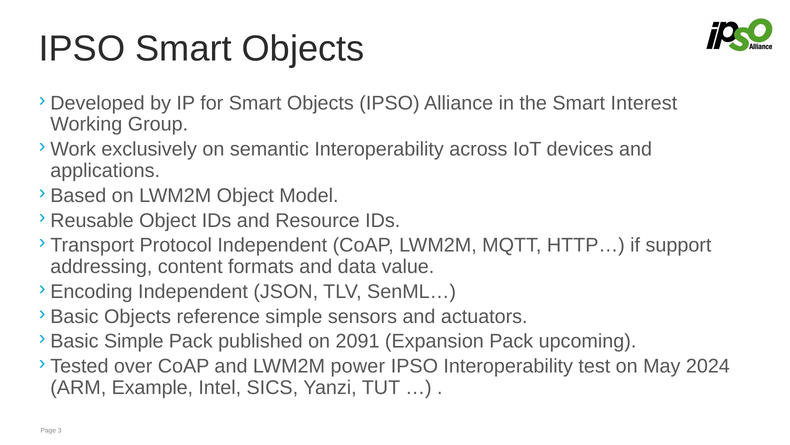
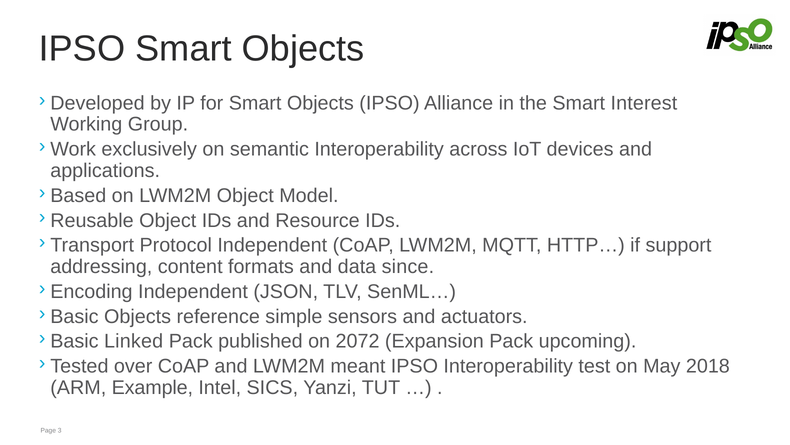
value: value -> since
Basic Simple: Simple -> Linked
2091: 2091 -> 2072
power: power -> meant
2024: 2024 -> 2018
